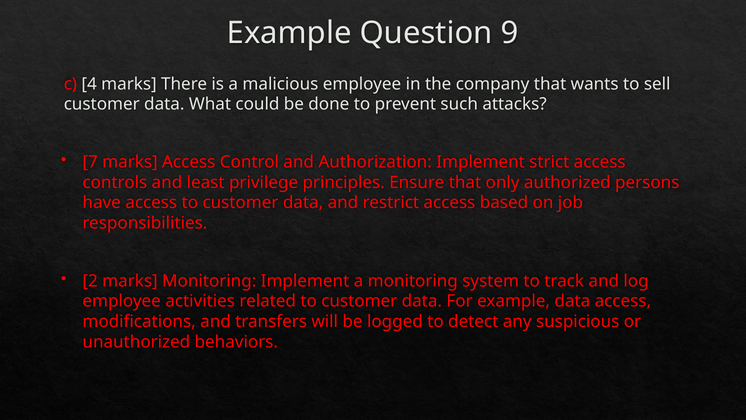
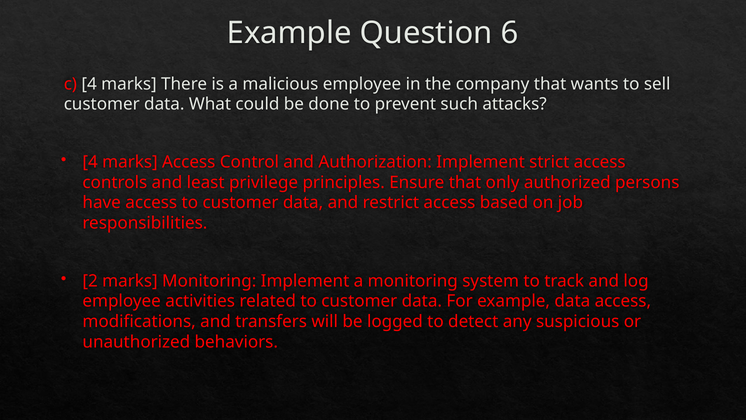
9: 9 -> 6
7 at (90, 162): 7 -> 4
